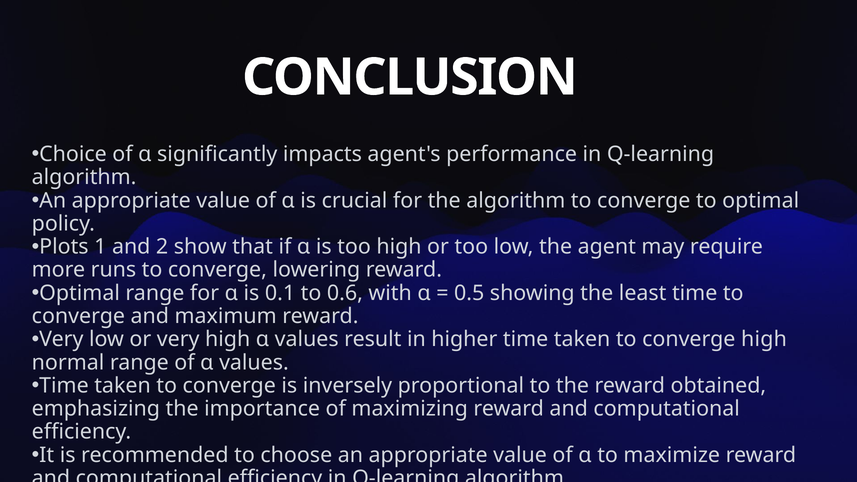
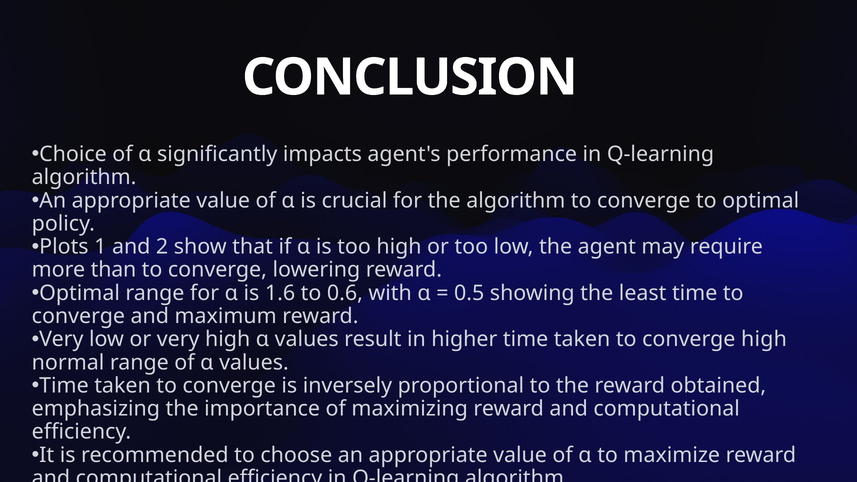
runs: runs -> than
0.1: 0.1 -> 1.6
